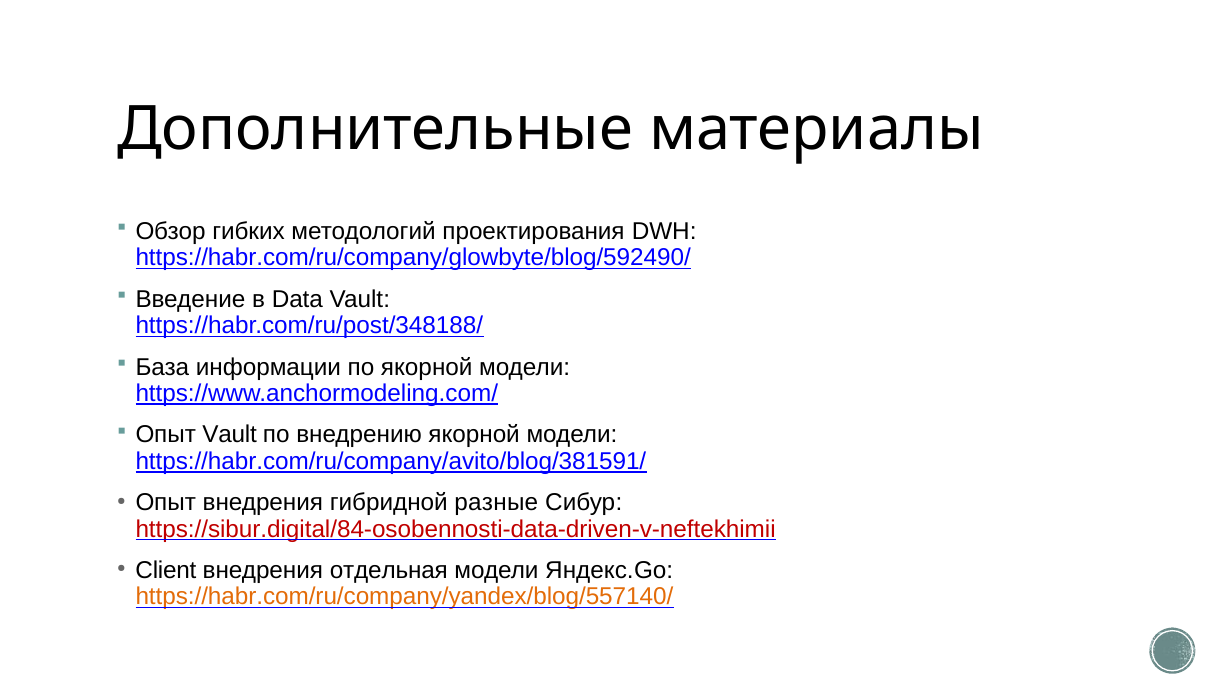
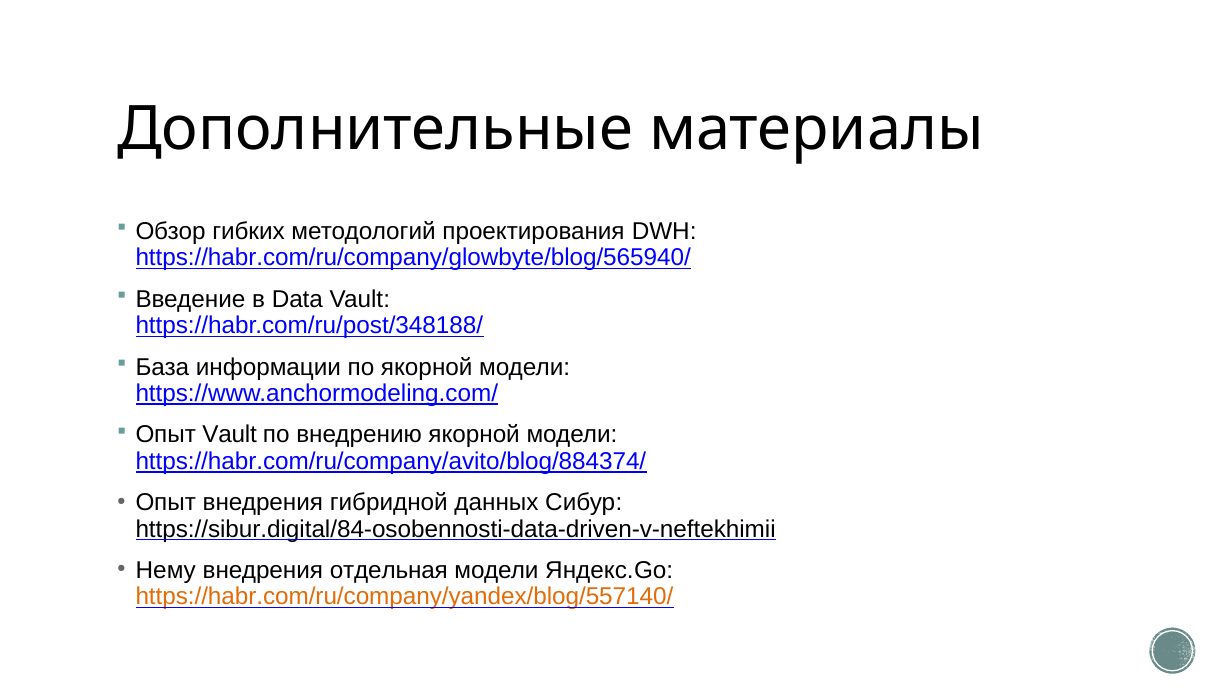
https://habr.com/ru/company/glowbyte/blog/592490/: https://habr.com/ru/company/glowbyte/blog/592490/ -> https://habr.com/ru/company/glowbyte/blog/565940/
https://habr.com/ru/company/avito/blog/381591/: https://habr.com/ru/company/avito/blog/381591/ -> https://habr.com/ru/company/avito/blog/884374/
разные: разные -> данных
https://sibur.digital/84-osobennosti-data-driven-v-neftekhimii colour: red -> black
Client: Client -> Нему
